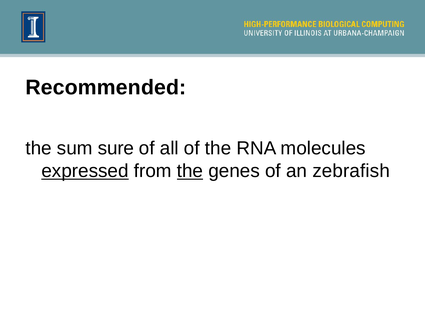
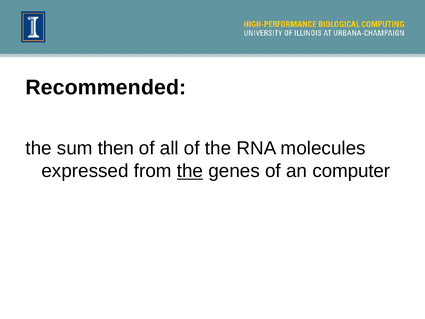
sure: sure -> then
expressed underline: present -> none
zebrafish: zebrafish -> computer
